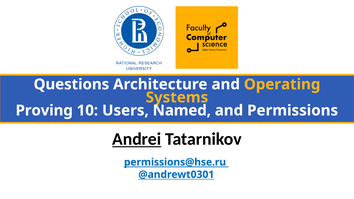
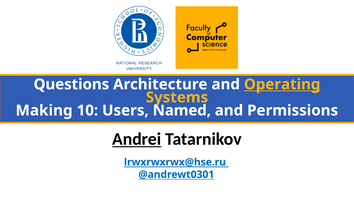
Operating underline: none -> present
Proving: Proving -> Making
permissions@hse.ru: permissions@hse.ru -> lrwxrwxrwx@hse.ru
